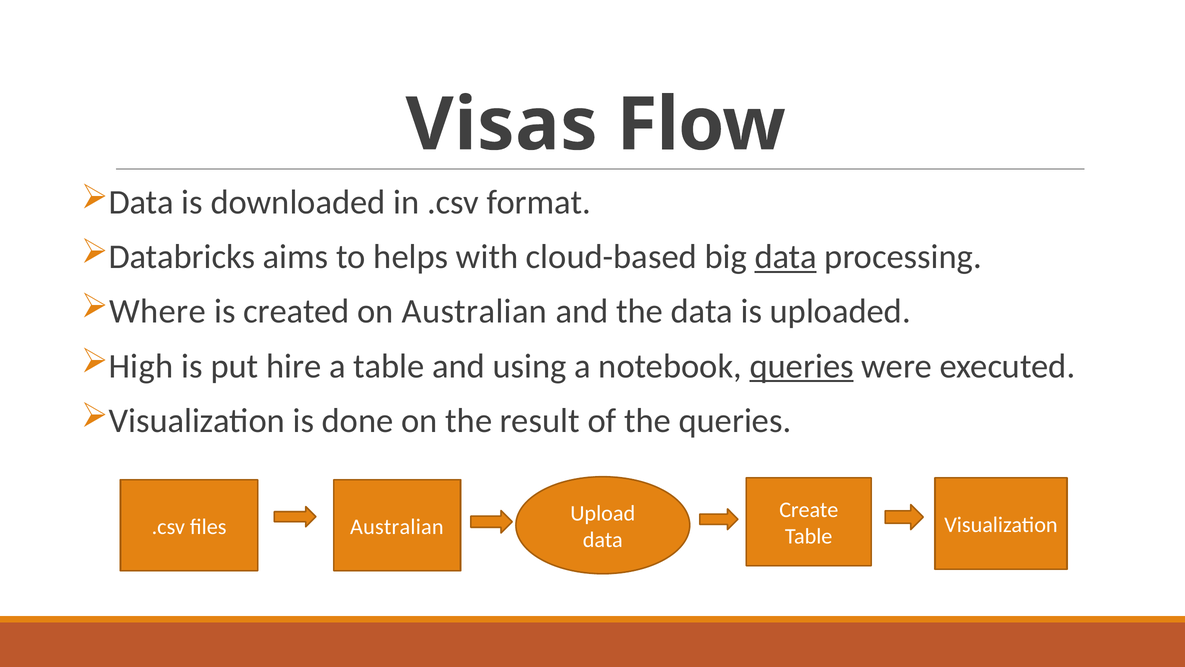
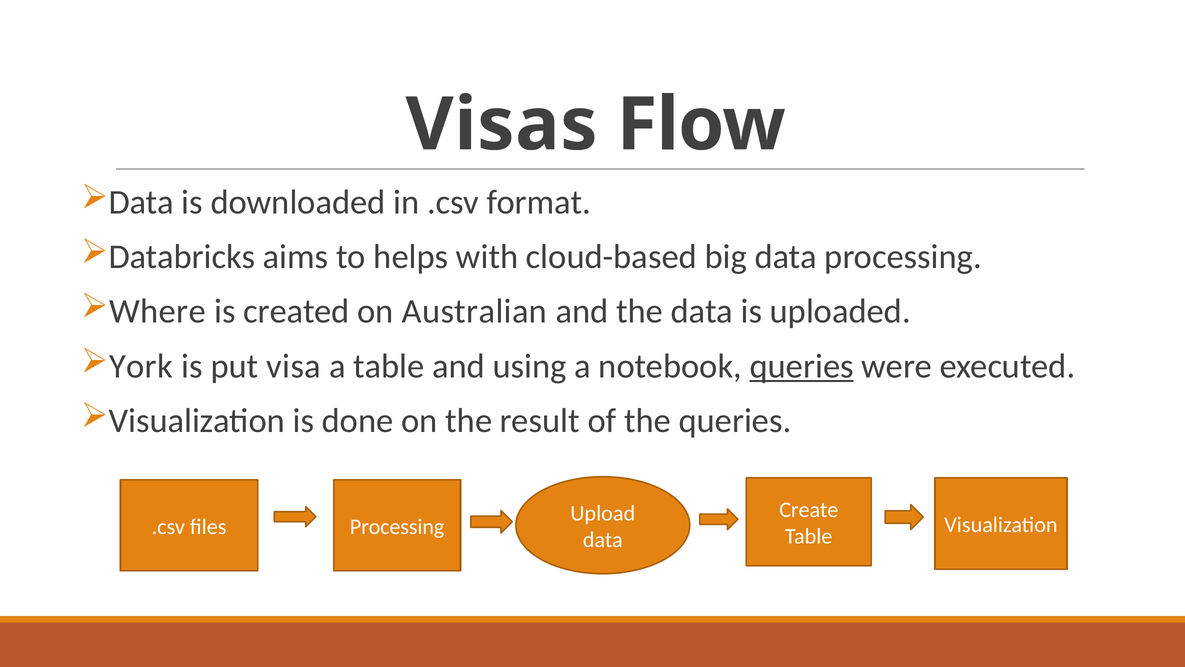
data at (786, 257) underline: present -> none
High: High -> York
hire: hire -> visa
files Australian: Australian -> Processing
